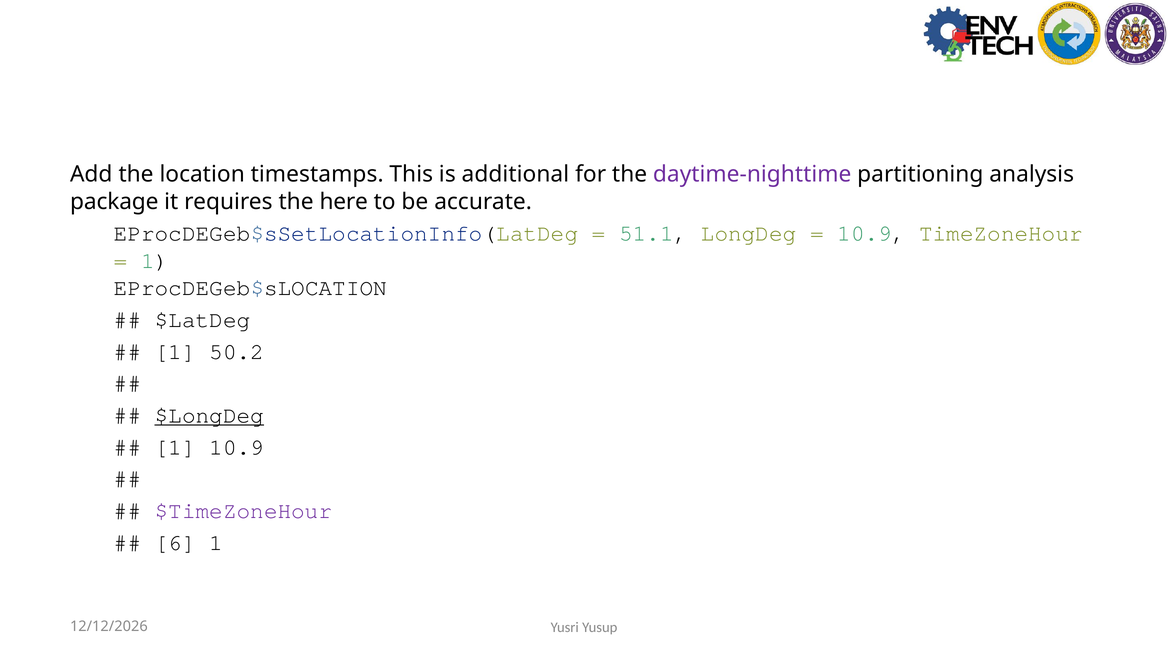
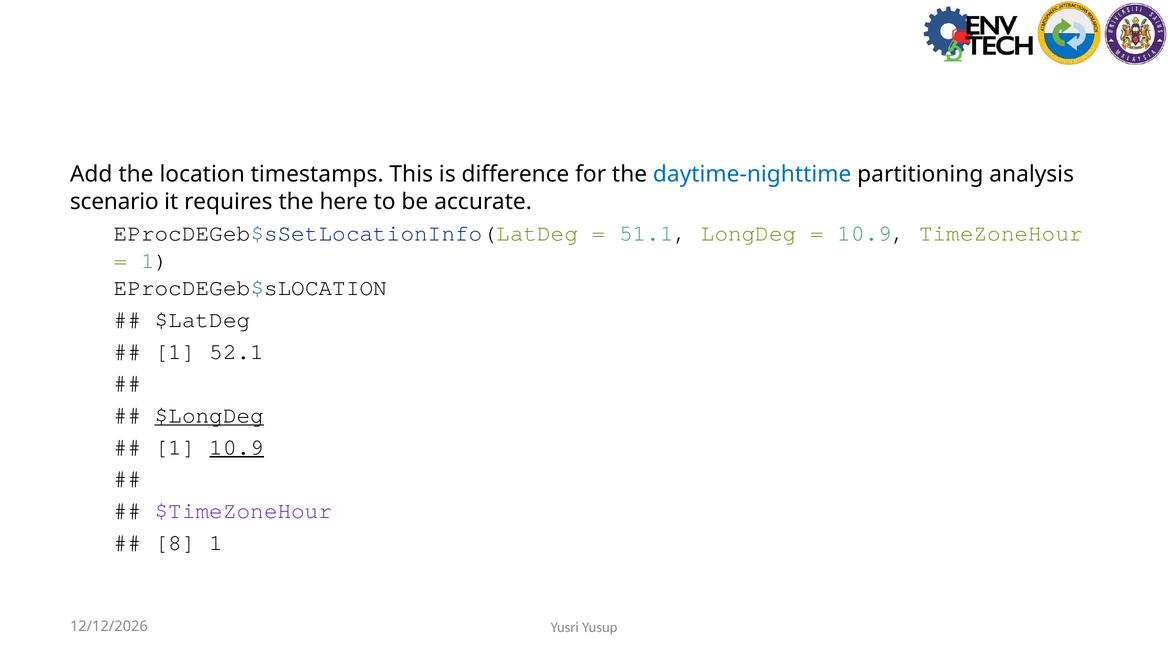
additional: additional -> difference
daytime-nighttime colour: purple -> blue
package: package -> scenario
50.2: 50.2 -> 52.1
10.9 at (237, 447) underline: none -> present
6: 6 -> 8
